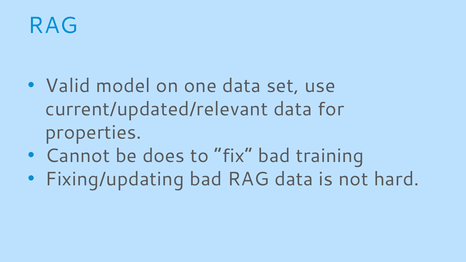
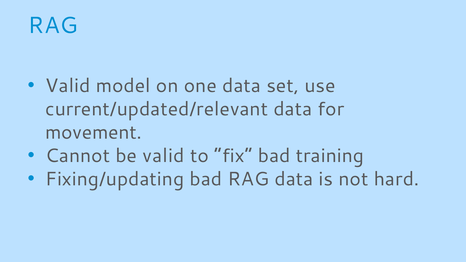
properties: properties -> movement
be does: does -> valid
